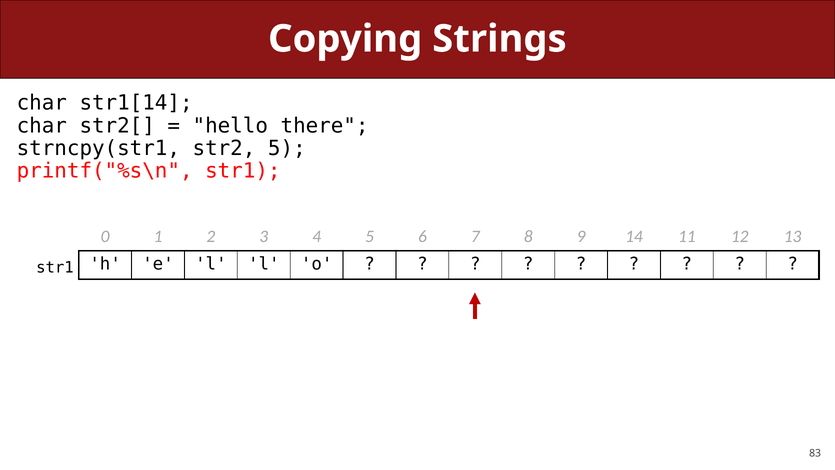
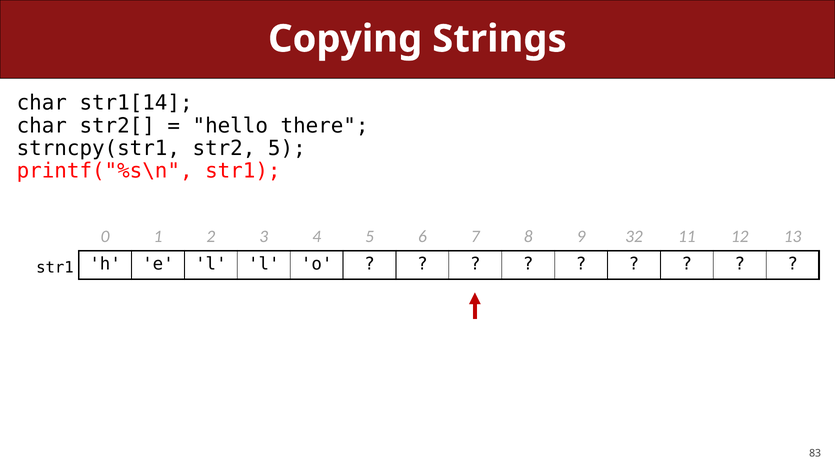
14: 14 -> 32
